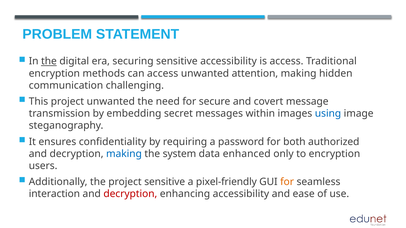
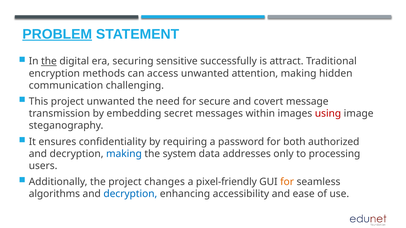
PROBLEM underline: none -> present
sensitive accessibility: accessibility -> successfully
is access: access -> attract
using colour: blue -> red
enhanced: enhanced -> addresses
to encryption: encryption -> processing
project sensitive: sensitive -> changes
interaction: interaction -> algorithms
decryption at (130, 194) colour: red -> blue
